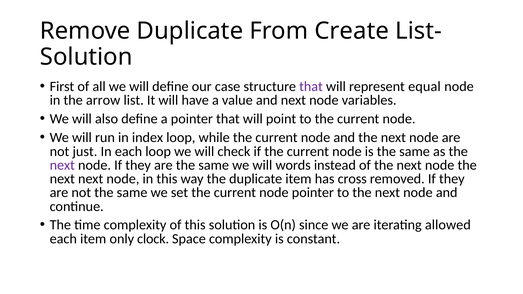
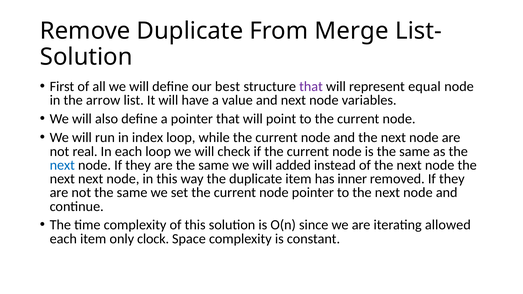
Create: Create -> Merge
case: case -> best
just: just -> real
next at (62, 165) colour: purple -> blue
words: words -> added
cross: cross -> inner
